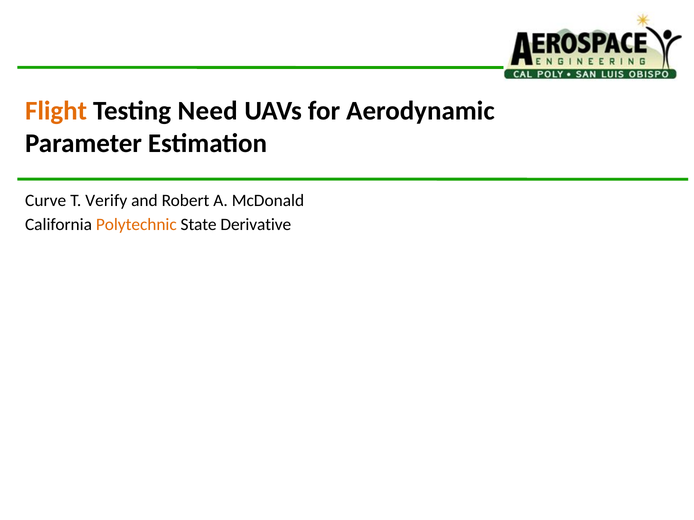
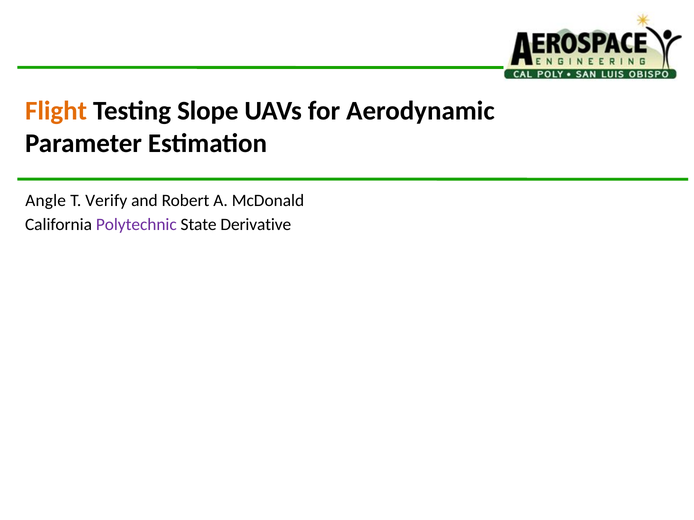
Need: Need -> Slope
Curve: Curve -> Angle
Polytechnic colour: orange -> purple
